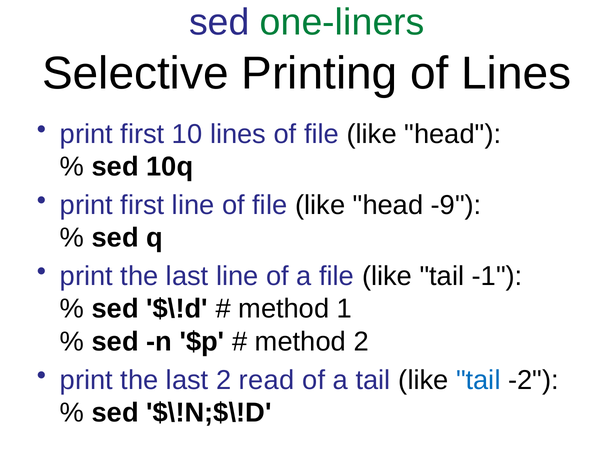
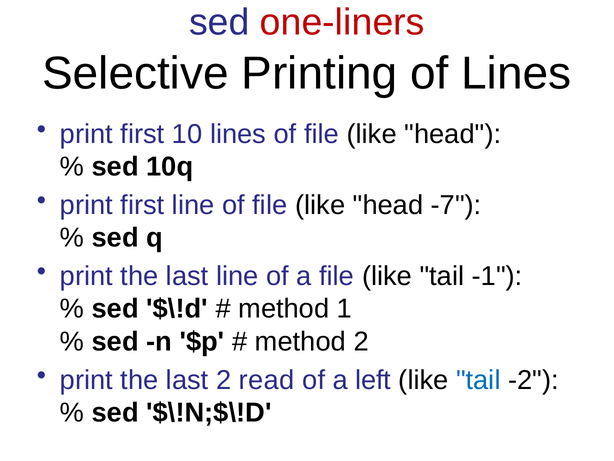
one-liners colour: green -> red
-9: -9 -> -7
a tail: tail -> left
